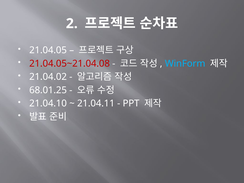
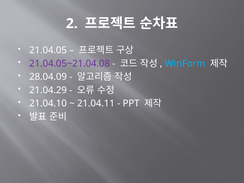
21.04.05~21.04.08 colour: red -> purple
21.04.02: 21.04.02 -> 28.04.09
68.01.25: 68.01.25 -> 21.04.29
